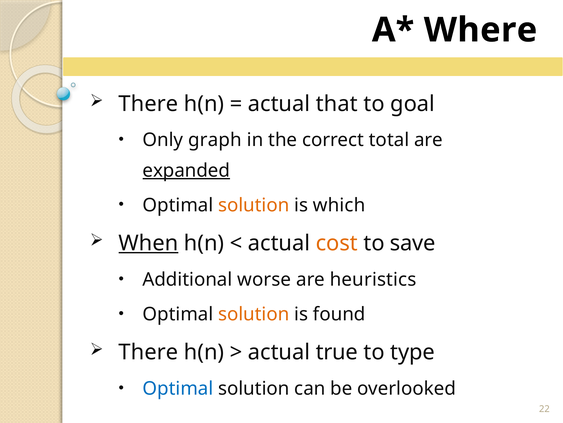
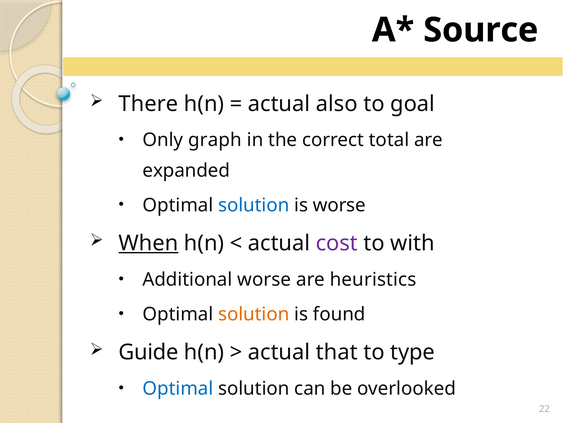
Where: Where -> Source
that: that -> also
expanded underline: present -> none
solution at (254, 205) colour: orange -> blue
is which: which -> worse
cost colour: orange -> purple
save: save -> with
There at (148, 352): There -> Guide
true: true -> that
